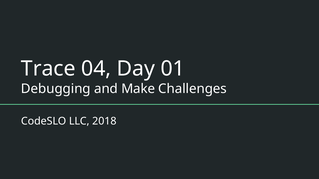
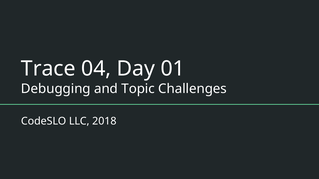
Make: Make -> Topic
